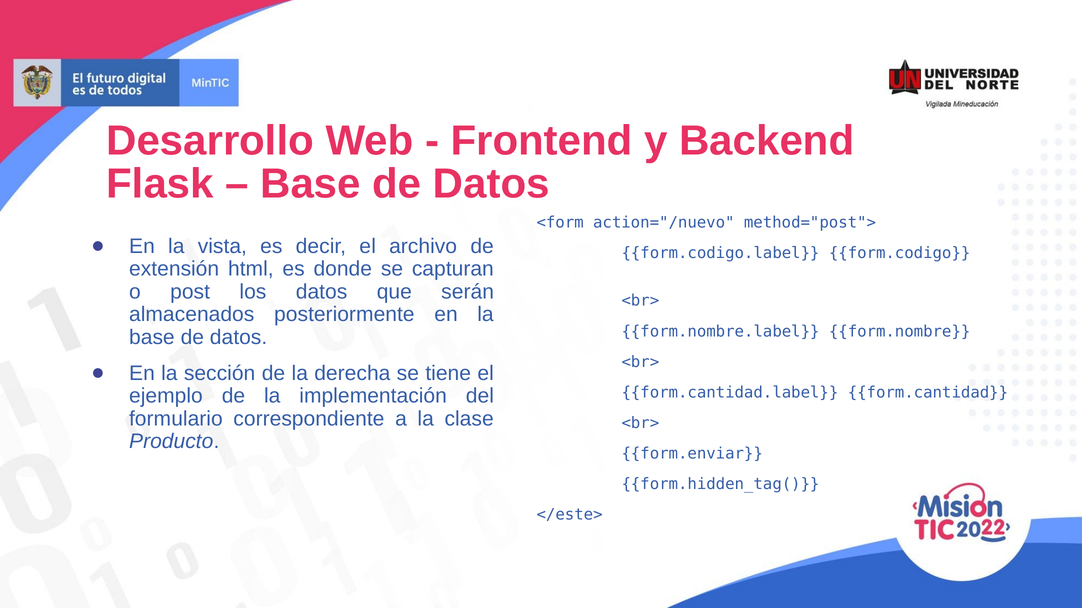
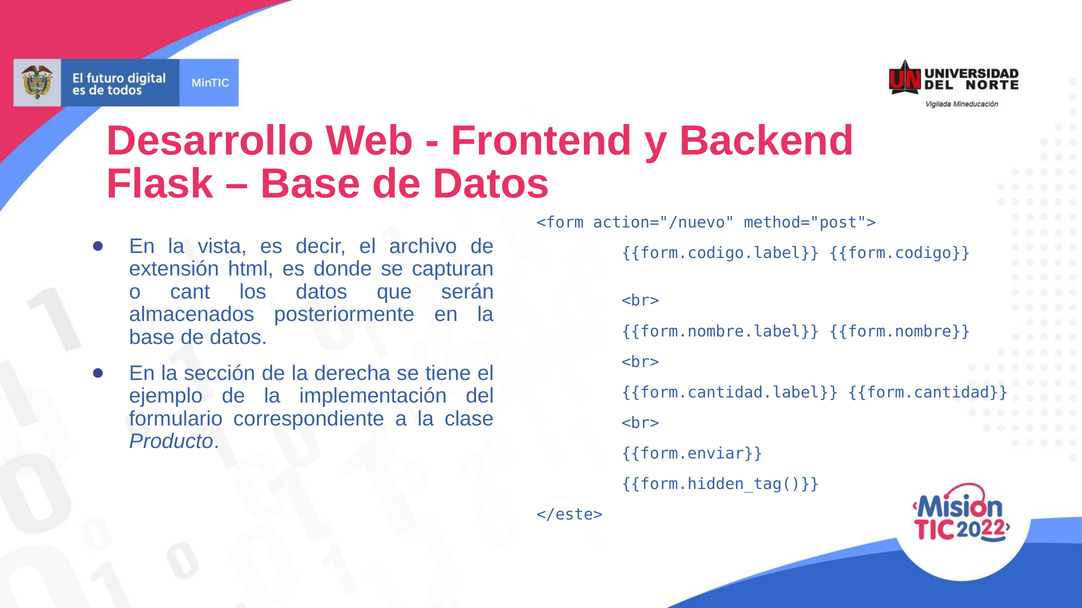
post: post -> cant
